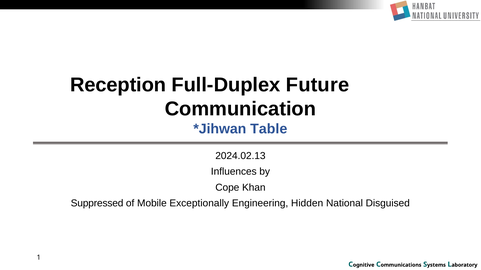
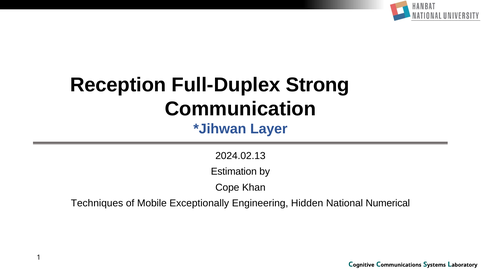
Future: Future -> Strong
Table: Table -> Layer
Influences: Influences -> Estimation
Suppressed: Suppressed -> Techniques
Disguised: Disguised -> Numerical
